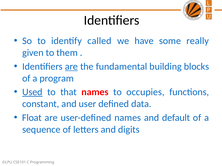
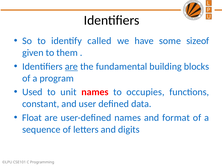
really: really -> sizeof
Used underline: present -> none
that: that -> unit
default: default -> format
